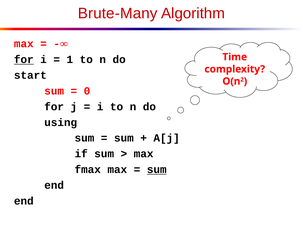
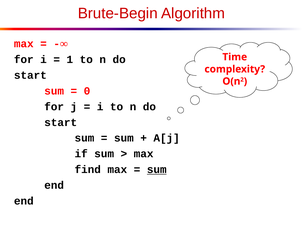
Brute-Many: Brute-Many -> Brute-Begin
for at (24, 59) underline: present -> none
using at (61, 122): using -> start
fmax: fmax -> find
